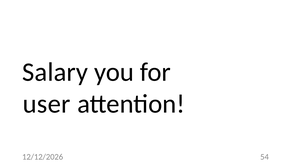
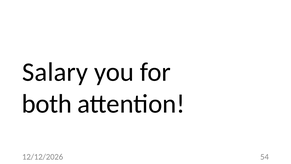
user: user -> both
